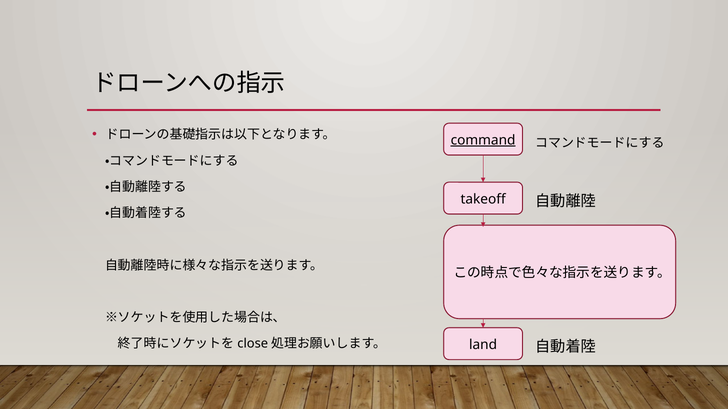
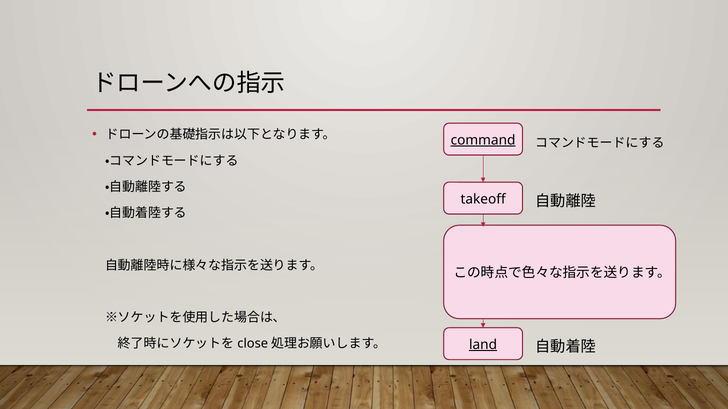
land underline: none -> present
